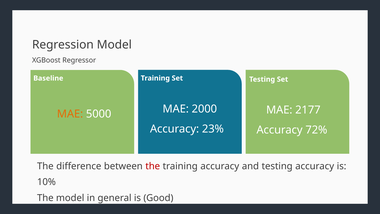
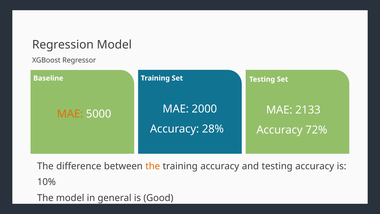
2177: 2177 -> 2133
23%: 23% -> 28%
the at (153, 166) colour: red -> orange
